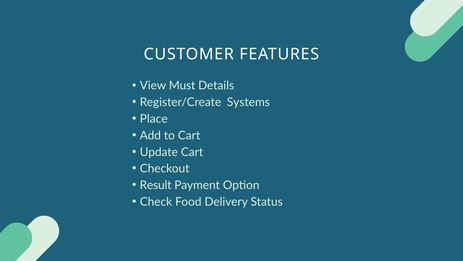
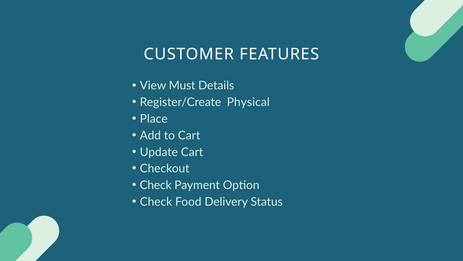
Systems: Systems -> Physical
Result at (156, 185): Result -> Check
